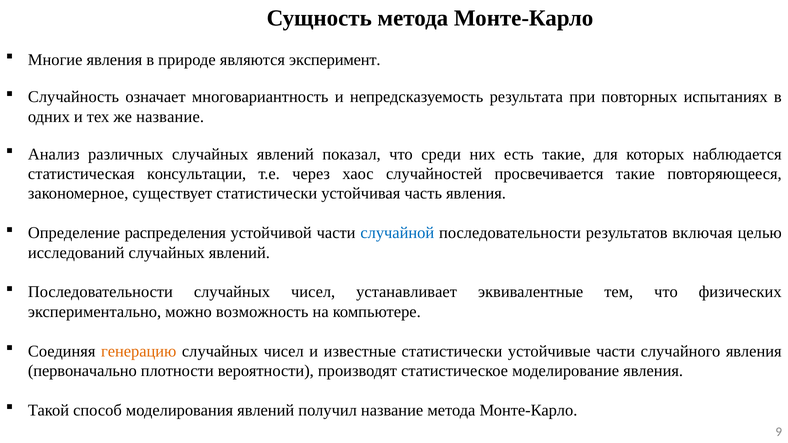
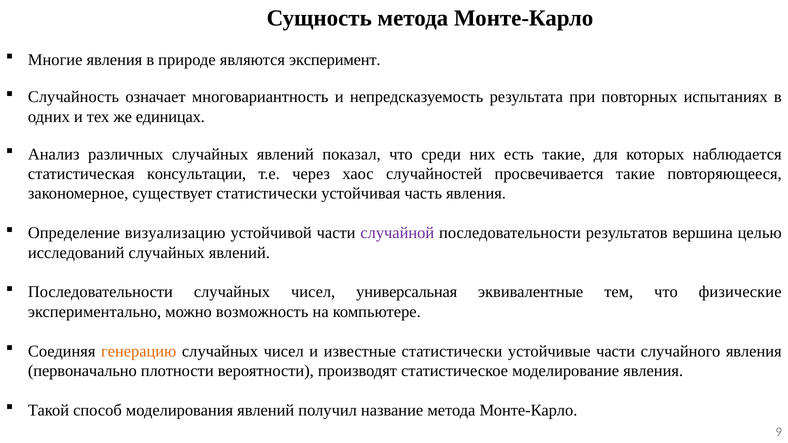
же название: название -> единицах
распределения: распределения -> визуализацию
случайной colour: blue -> purple
включая: включая -> вершина
устанавливает: устанавливает -> универсальная
физических: физических -> физические
